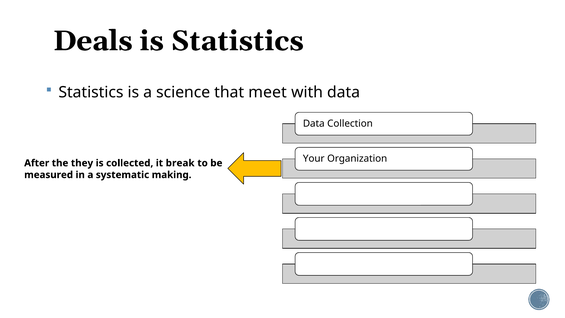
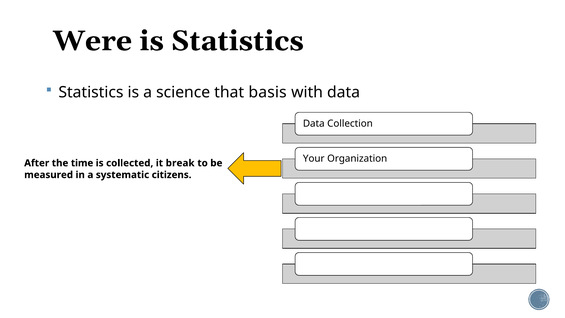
Deals: Deals -> Were
meet: meet -> basis
they: they -> time
making: making -> citizens
